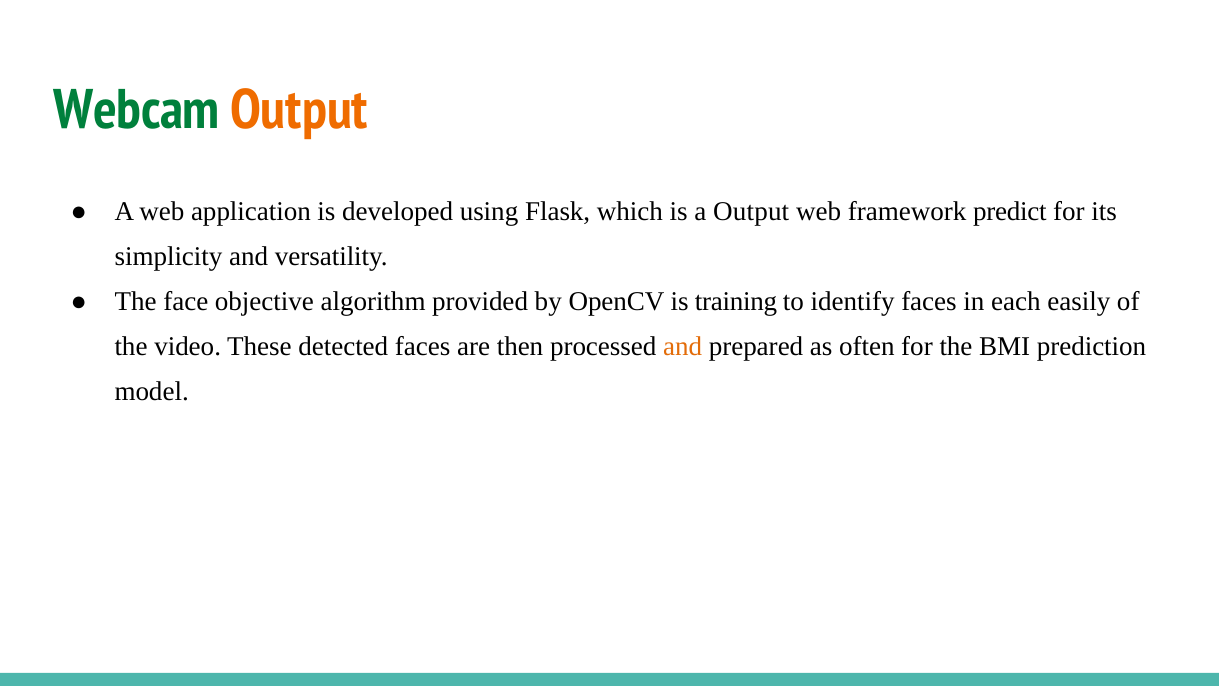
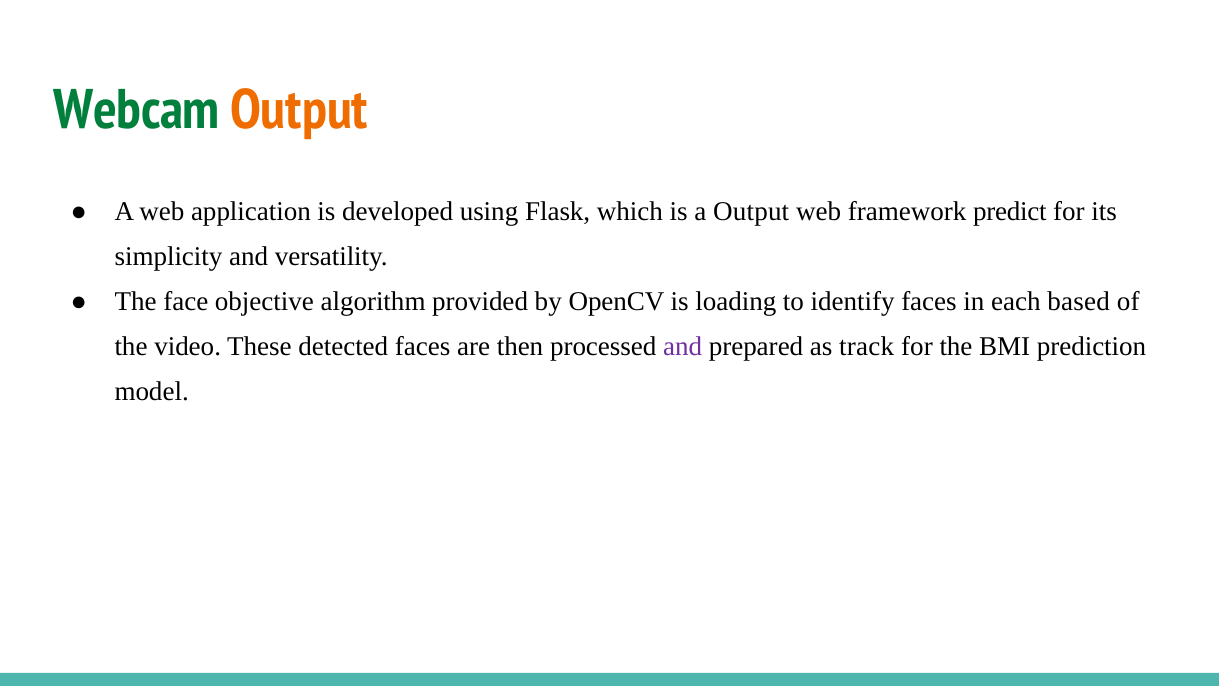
training: training -> loading
easily: easily -> based
and at (683, 347) colour: orange -> purple
often: often -> track
